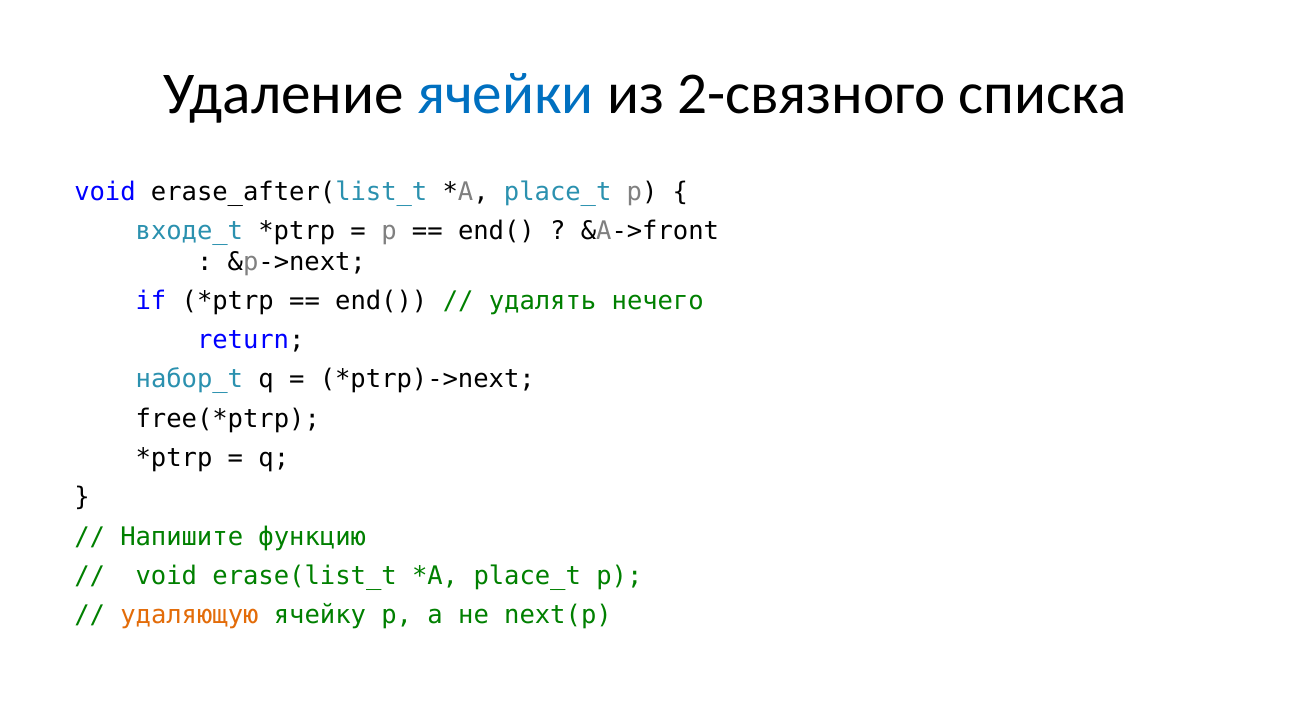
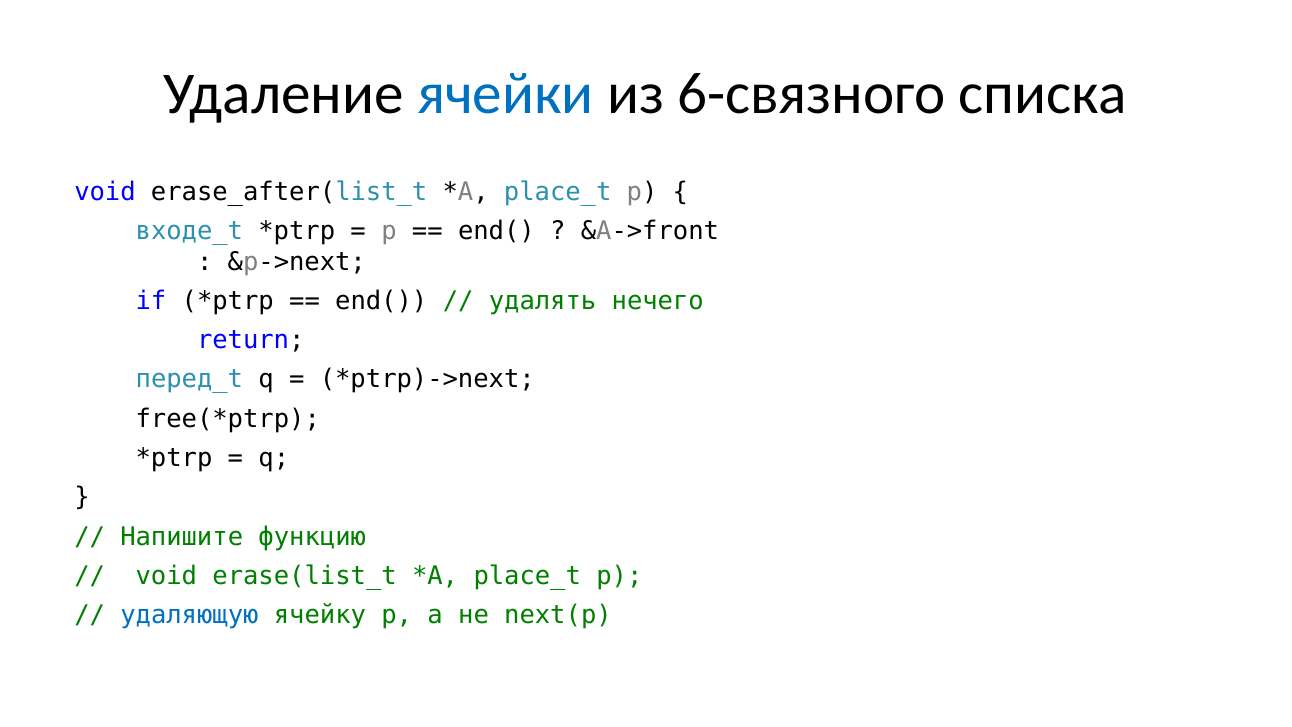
2-связного: 2-связного -> 6-связного
набор_t: набор_t -> перед_t
удаляющую colour: orange -> blue
